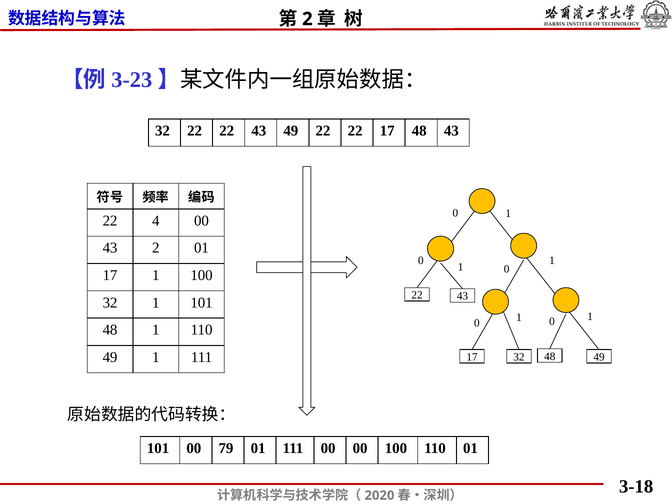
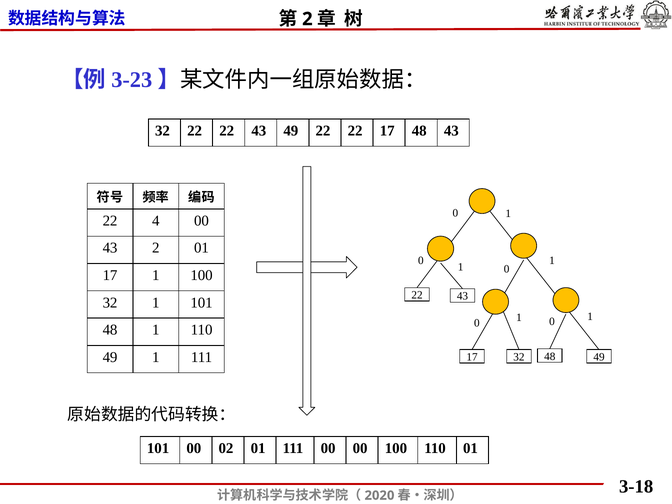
79: 79 -> 02
